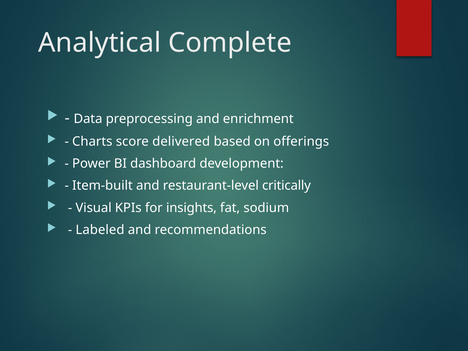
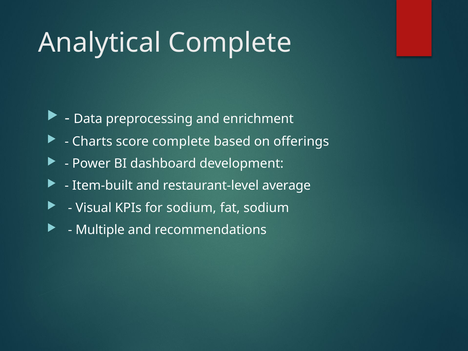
score delivered: delivered -> complete
critically: critically -> average
for insights: insights -> sodium
Labeled: Labeled -> Multiple
